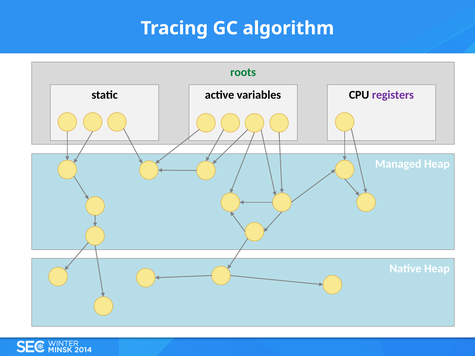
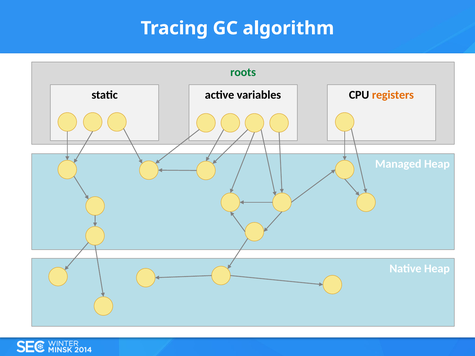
registers colour: purple -> orange
